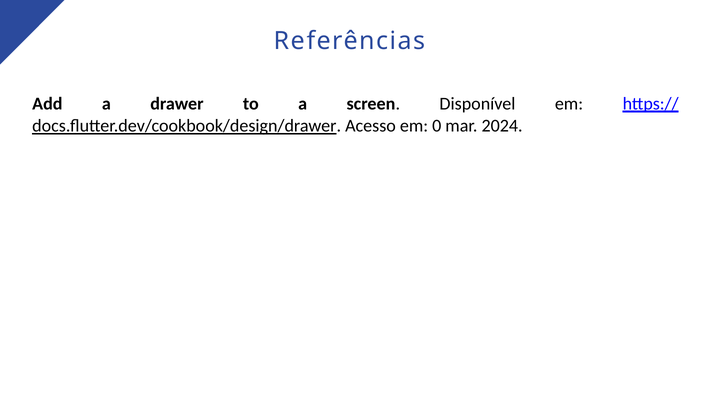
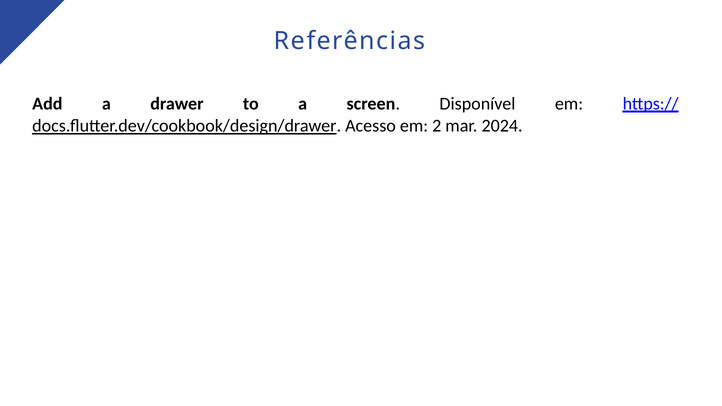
0: 0 -> 2
